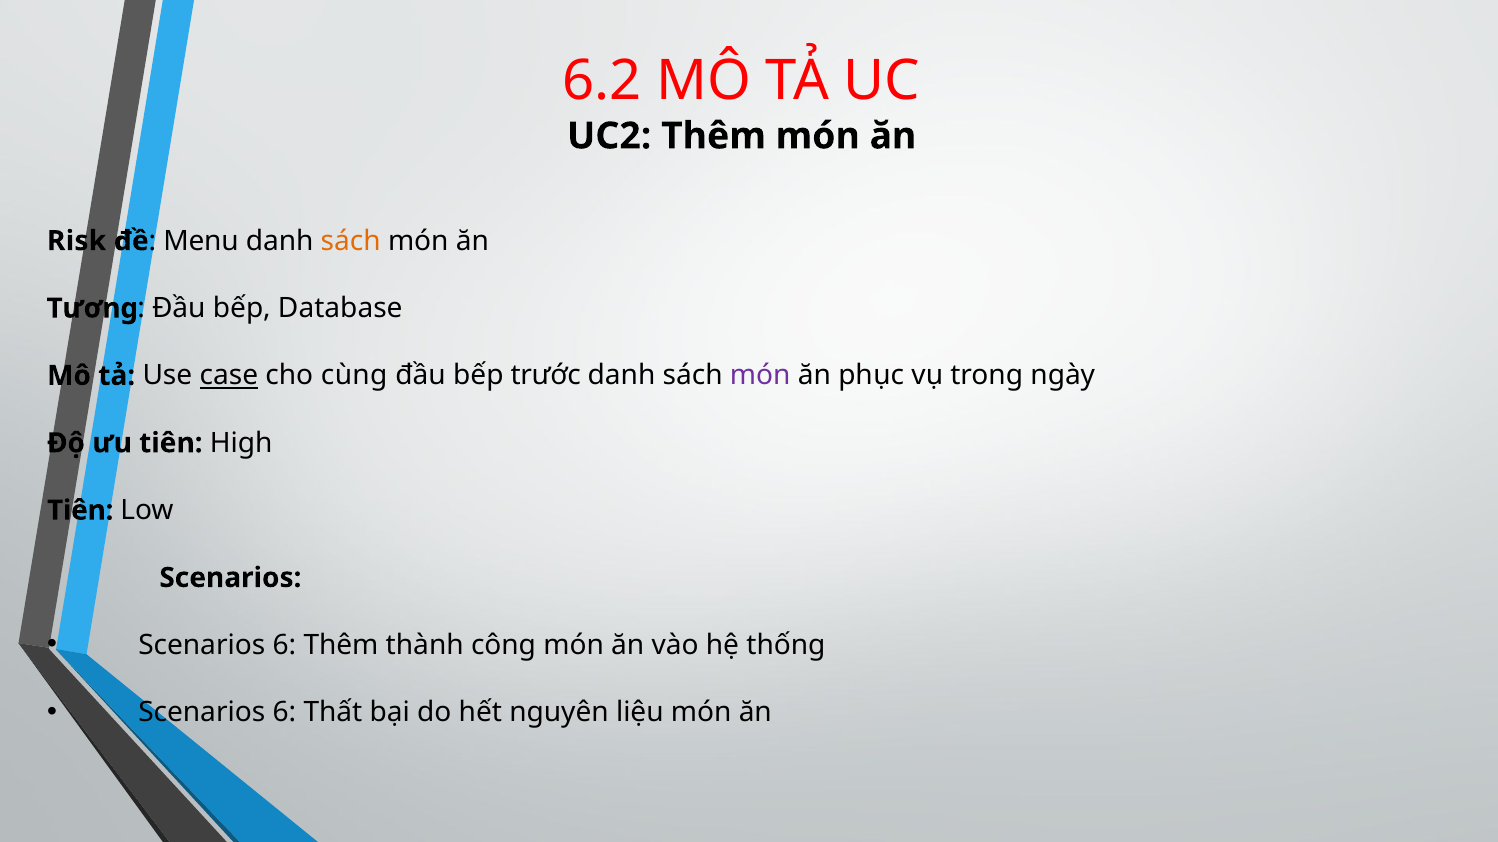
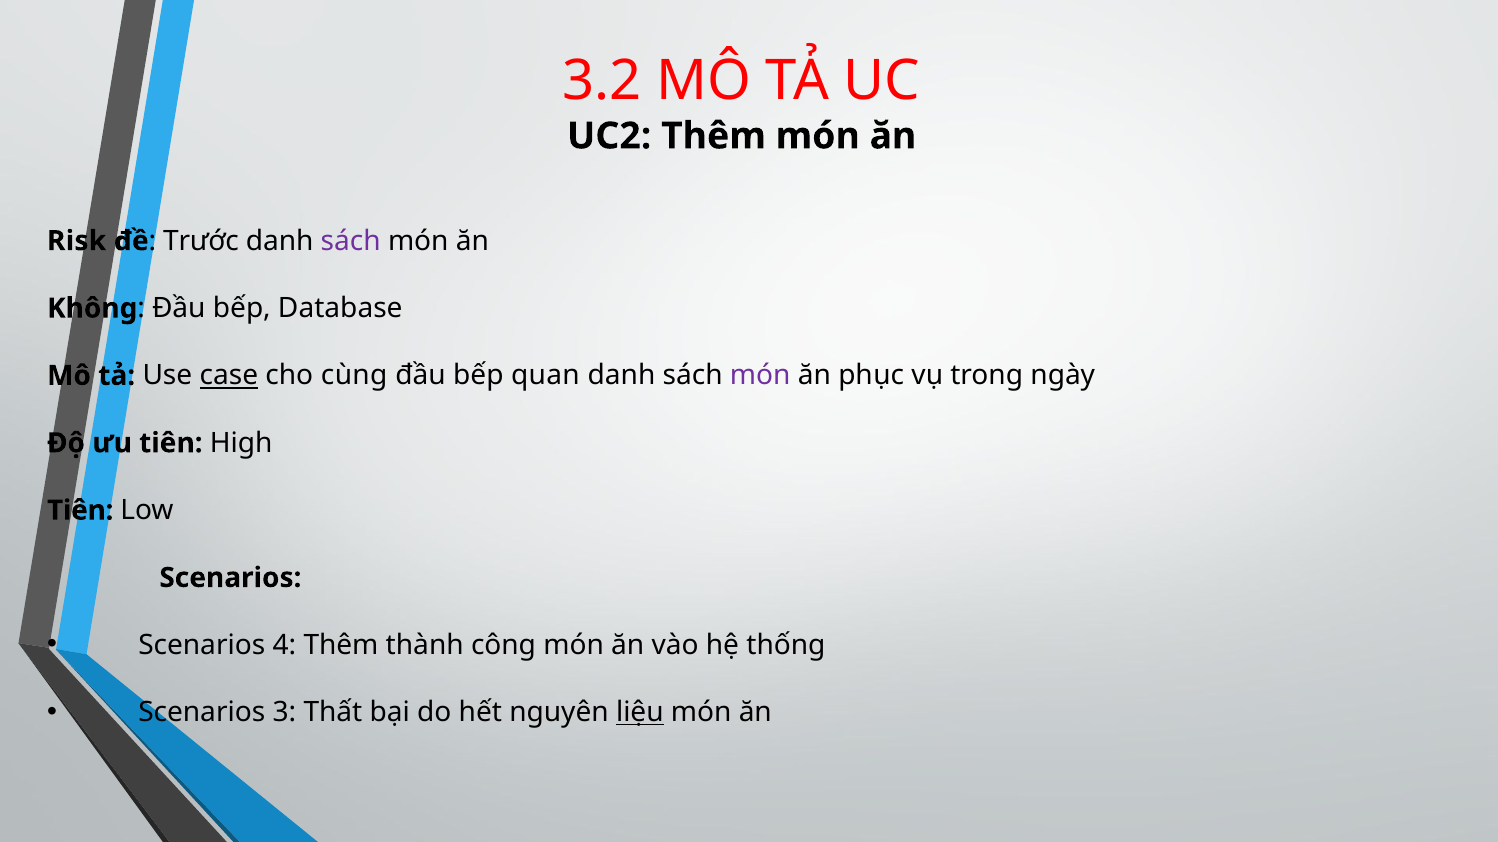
6.2: 6.2 -> 3.2
Menu: Menu -> Trước
sách at (351, 241) colour: orange -> purple
Tương: Tương -> Không
trước: trước -> quan
6 at (284, 646): 6 -> 4
6 at (284, 713): 6 -> 3
liệu underline: none -> present
